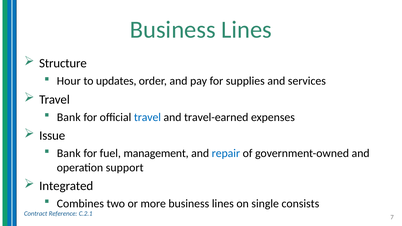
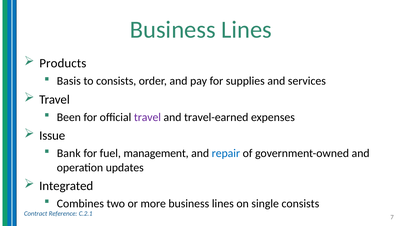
Structure: Structure -> Products
Hour: Hour -> Basis
to updates: updates -> consists
Bank at (69, 117): Bank -> Been
travel at (147, 117) colour: blue -> purple
support: support -> updates
